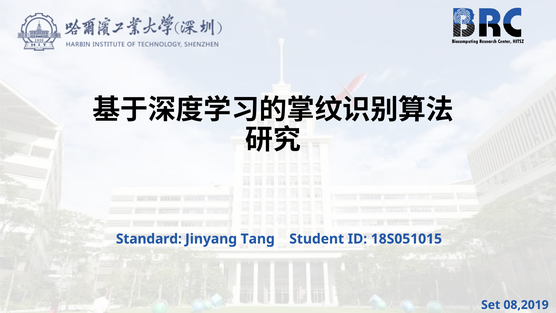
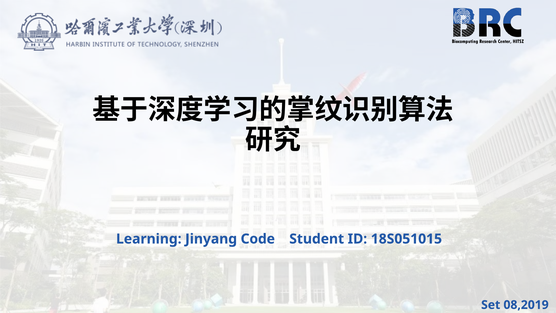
Standard: Standard -> Learning
Tang: Tang -> Code
